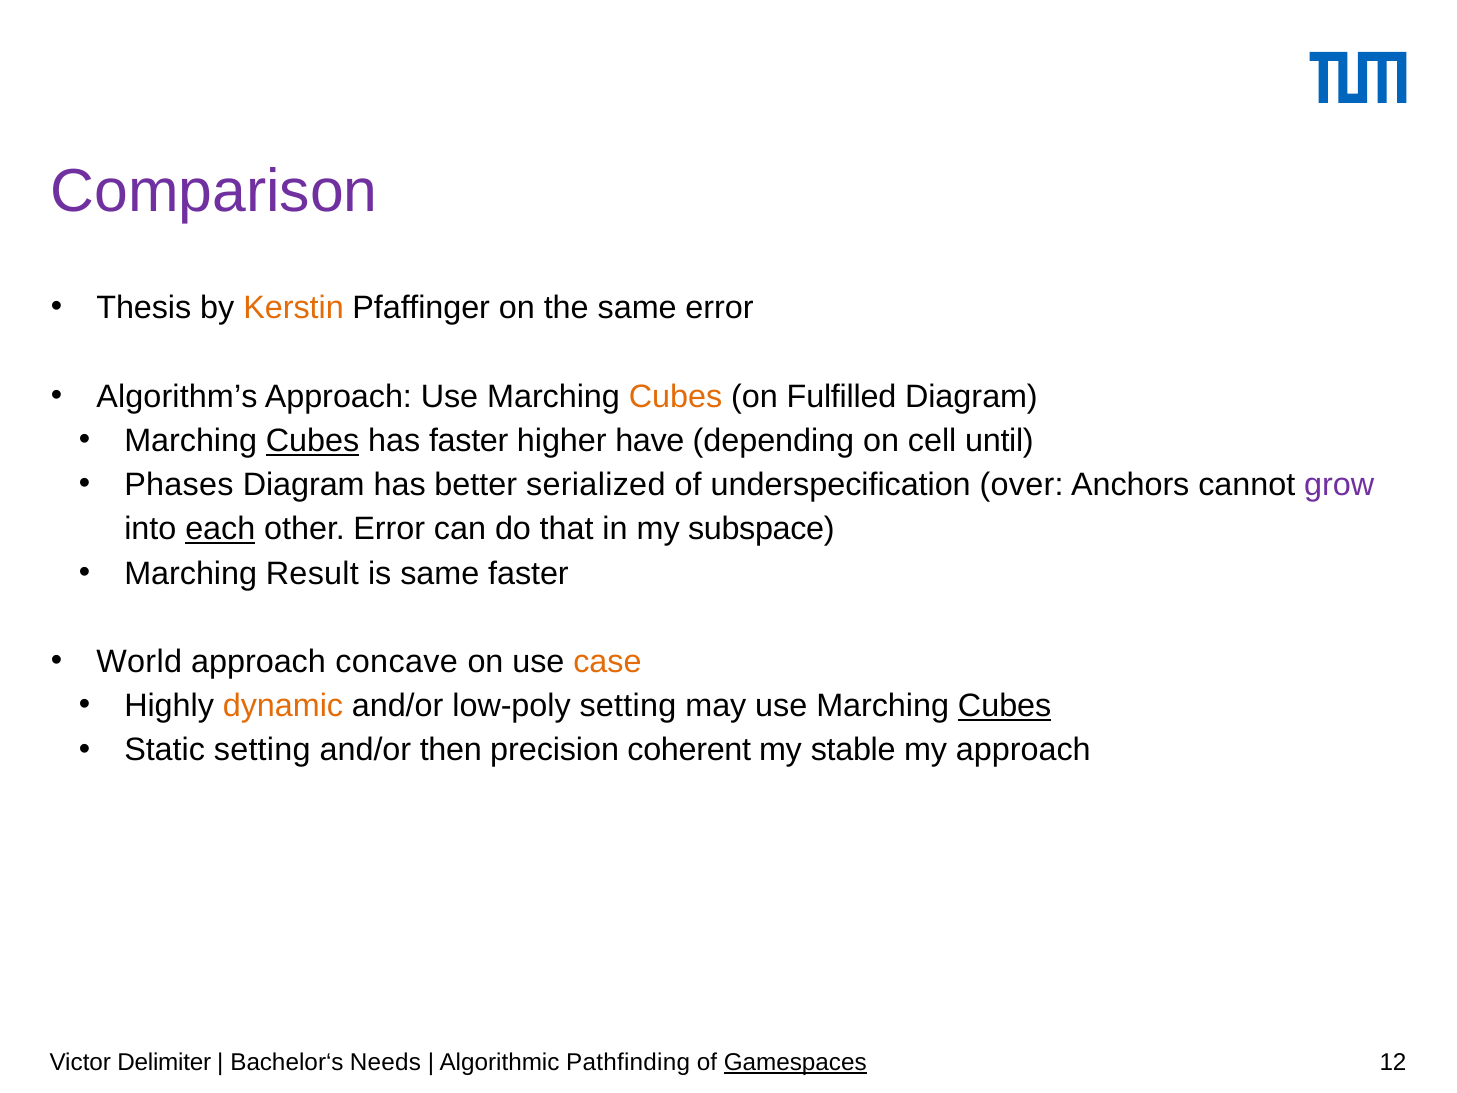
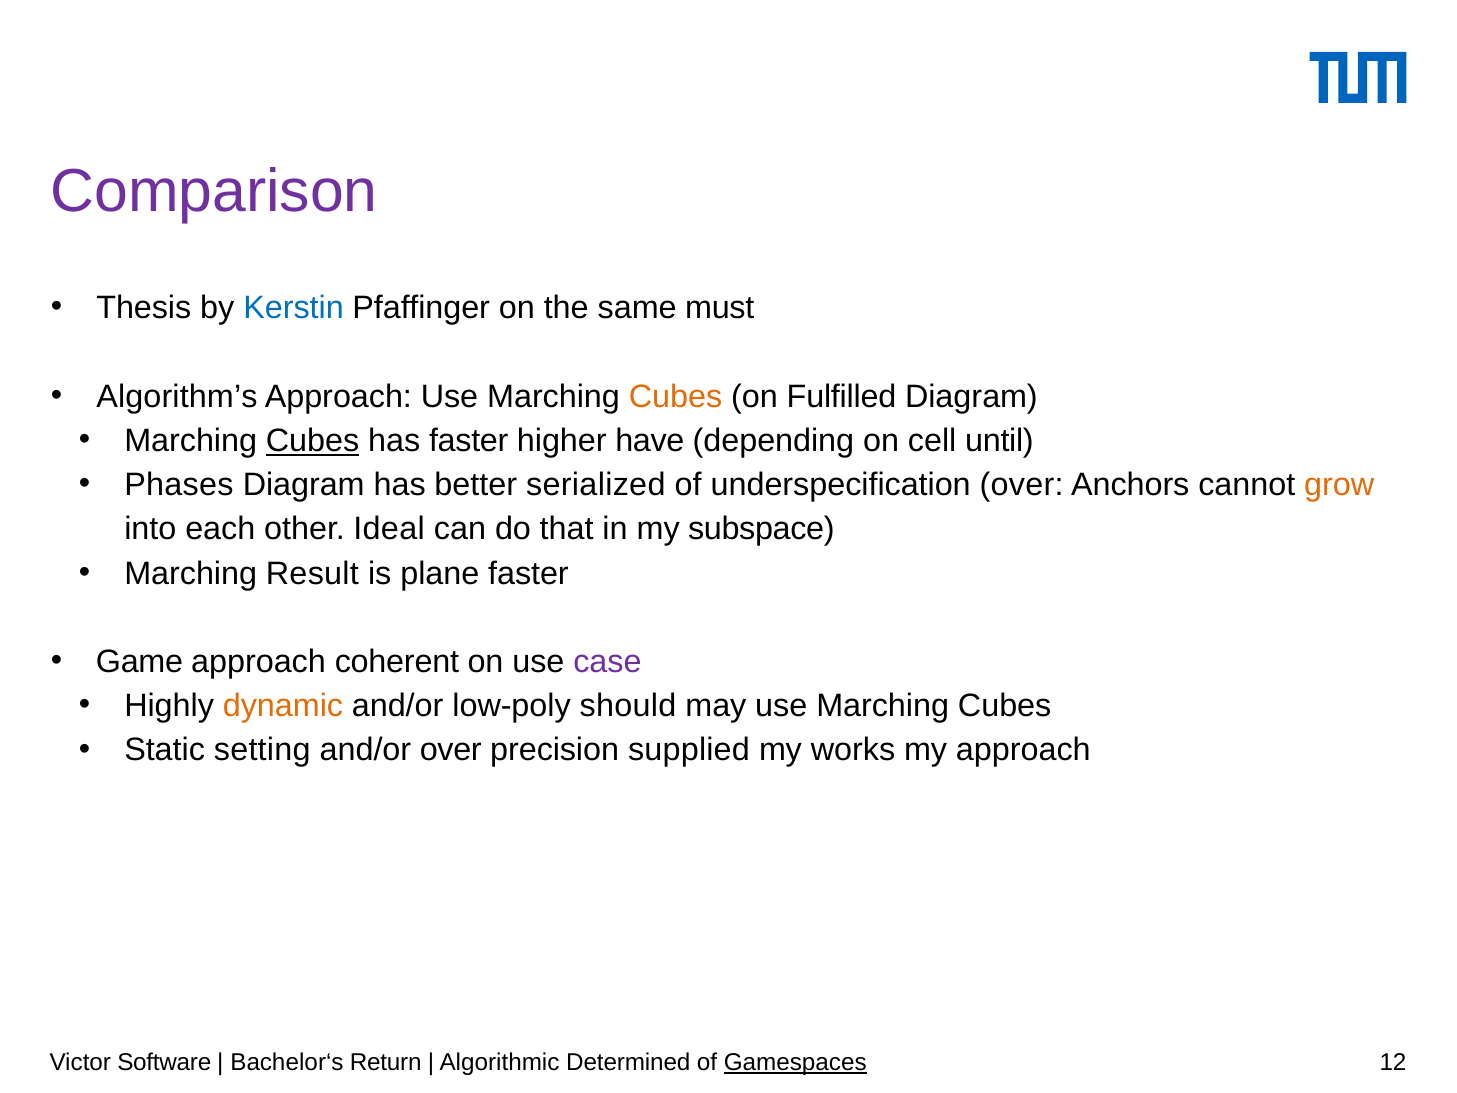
Kerstin colour: orange -> blue
same error: error -> must
grow colour: purple -> orange
each underline: present -> none
other Error: Error -> Ideal
is same: same -> plane
World: World -> Game
concave: concave -> coherent
case colour: orange -> purple
low-poly setting: setting -> should
Cubes at (1005, 706) underline: present -> none
and/or then: then -> over
coherent: coherent -> supplied
stable: stable -> works
Delimiter: Delimiter -> Software
Needs: Needs -> Return
Pathfinding: Pathfinding -> Determined
